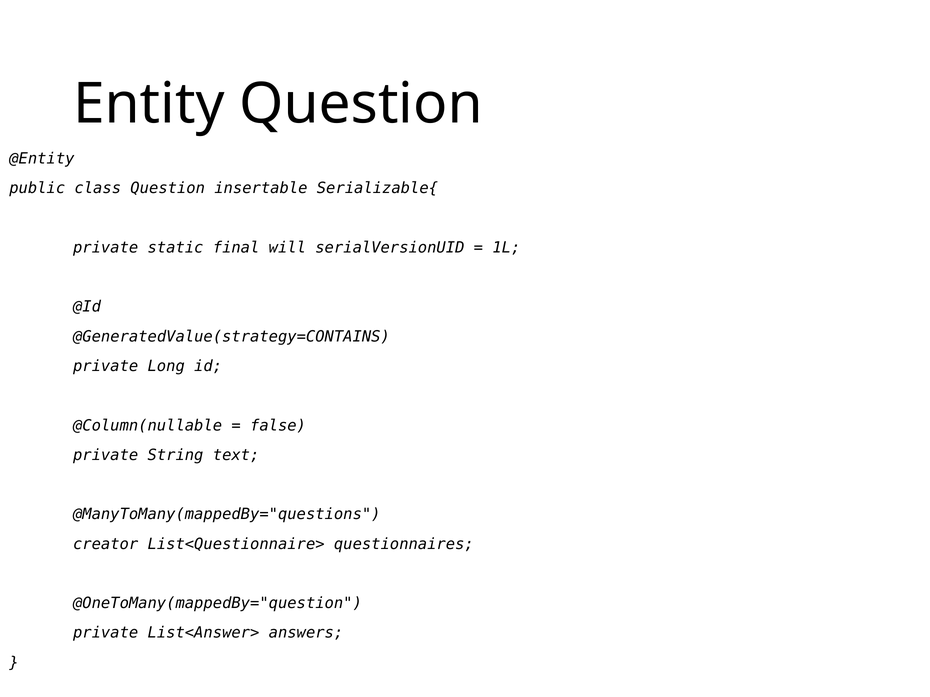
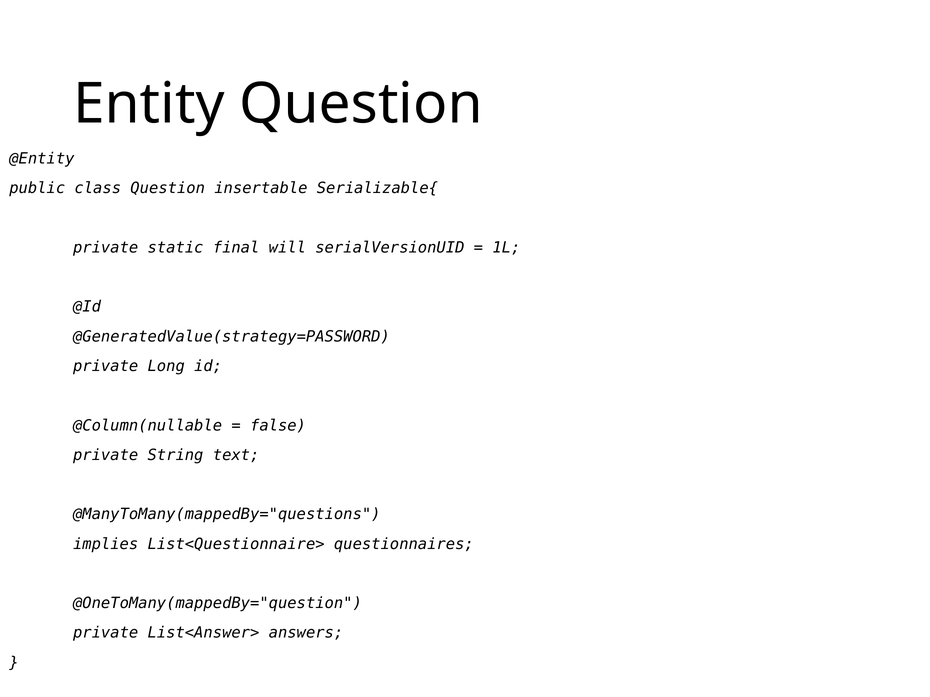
@GeneratedValue(strategy=CONTAINS: @GeneratedValue(strategy=CONTAINS -> @GeneratedValue(strategy=PASSWORD
creator: creator -> implies
